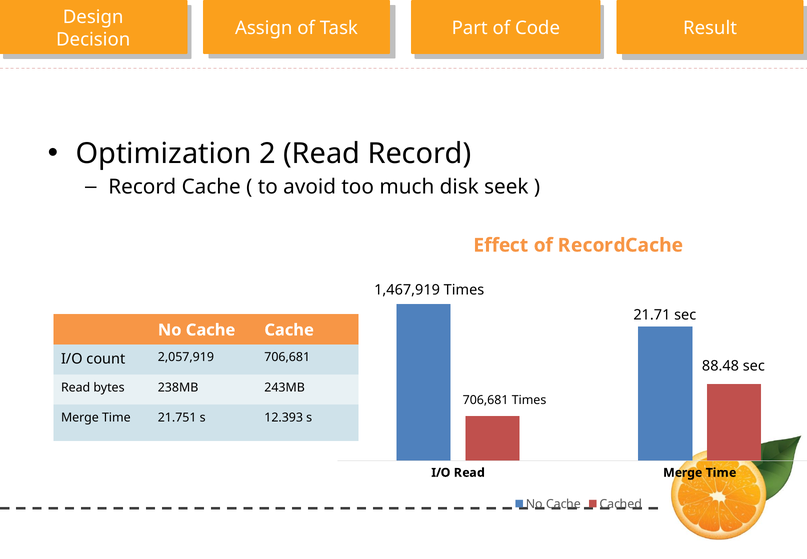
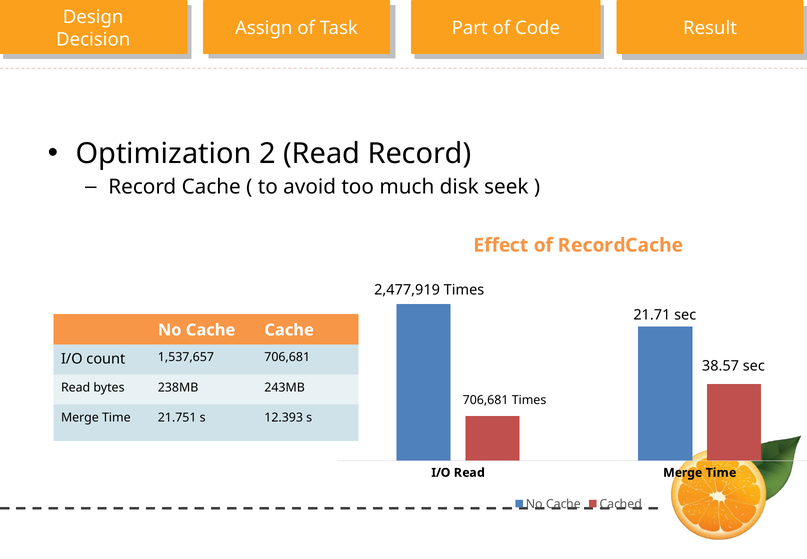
1,467,919: 1,467,919 -> 2,477,919
2,057,919: 2,057,919 -> 1,537,657
88.48: 88.48 -> 38.57
